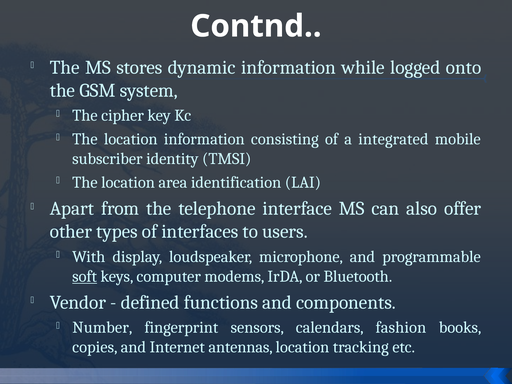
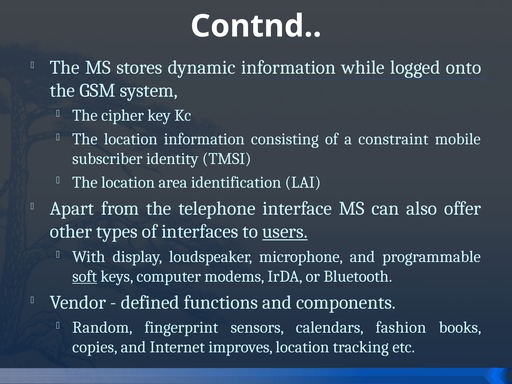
integrated: integrated -> constraint
users underline: none -> present
Number: Number -> Random
antennas: antennas -> improves
